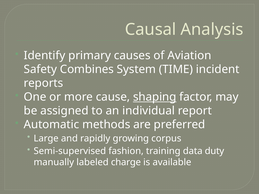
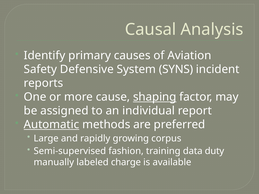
Combines: Combines -> Defensive
TIME: TIME -> SYNS
Automatic underline: none -> present
